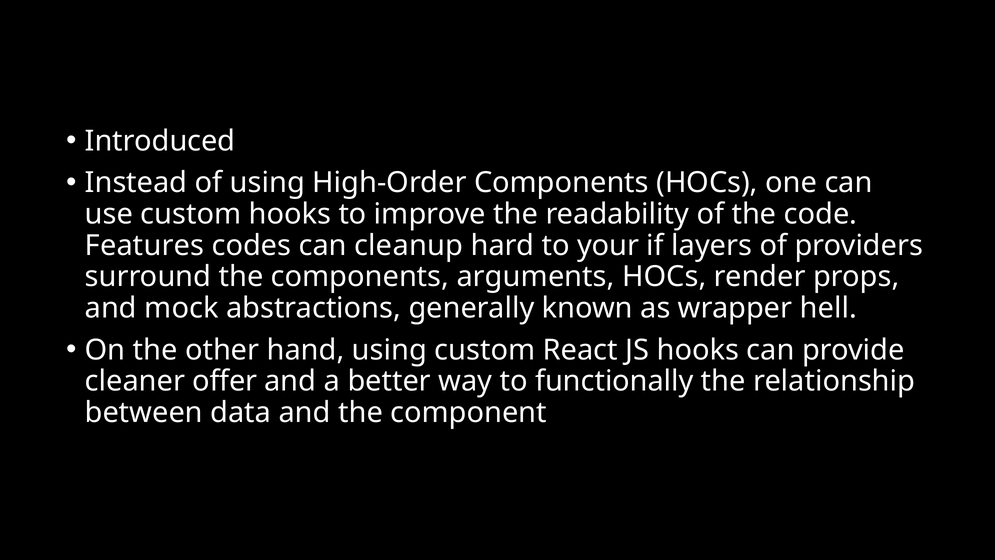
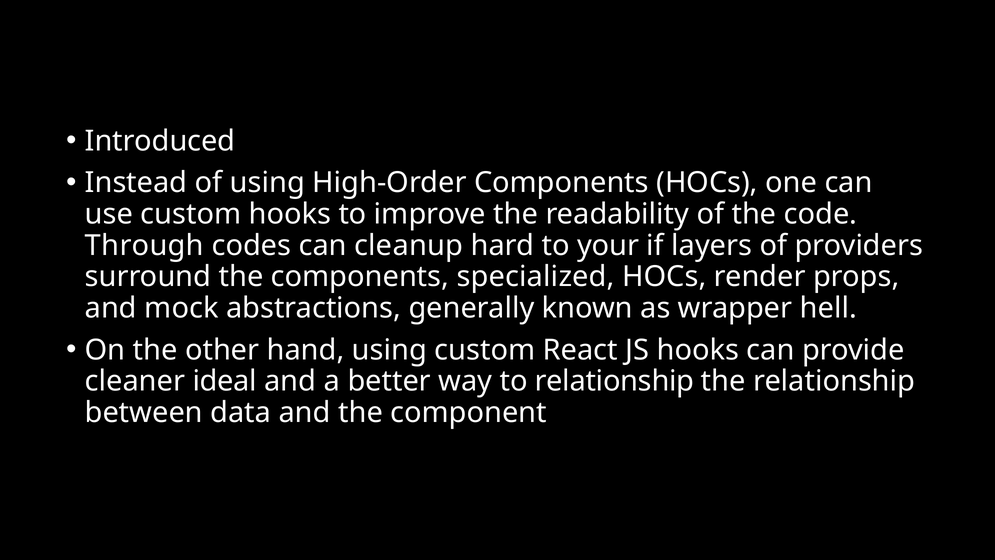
Features: Features -> Through
arguments: arguments -> specialized
offer: offer -> ideal
to functionally: functionally -> relationship
